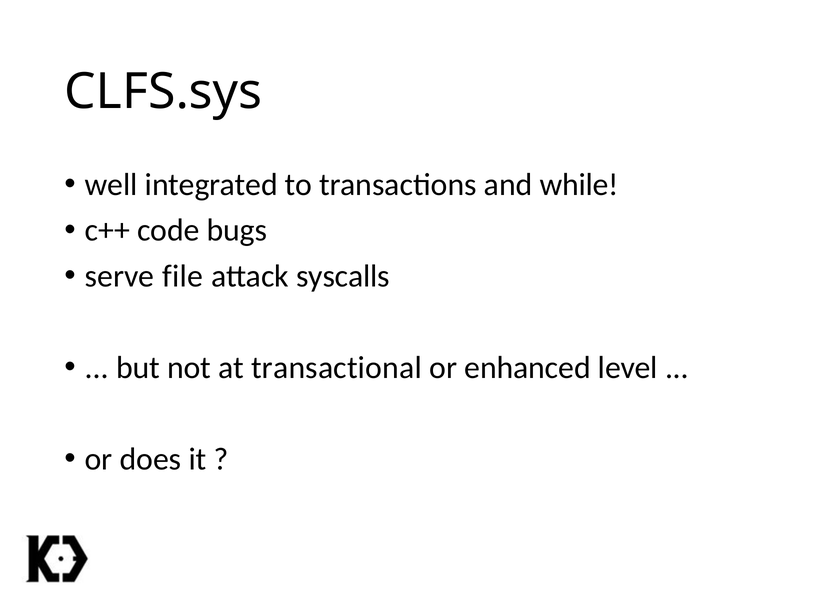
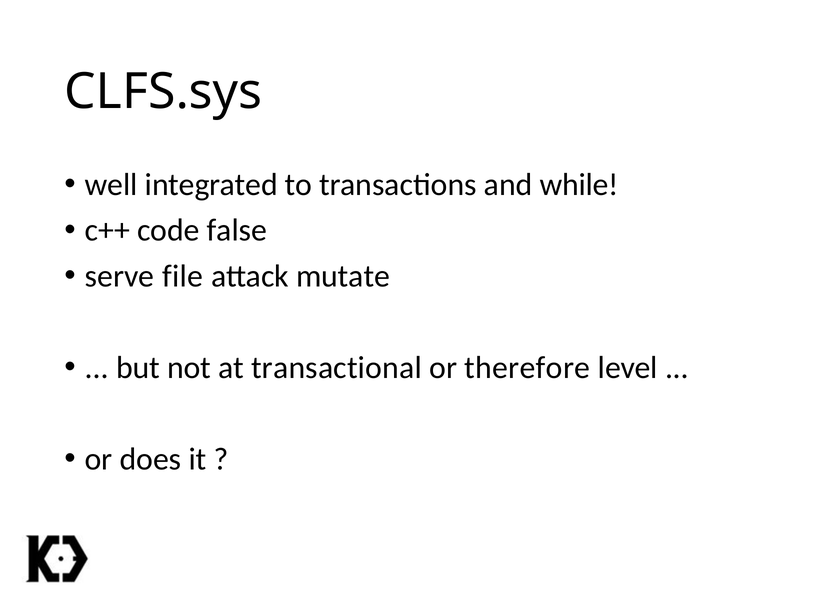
bugs: bugs -> false
syscalls: syscalls -> mutate
enhanced: enhanced -> therefore
